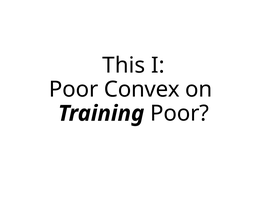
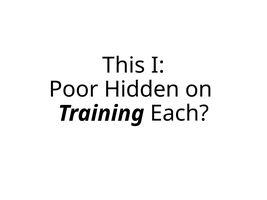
Convex: Convex -> Hidden
Training Poor: Poor -> Each
